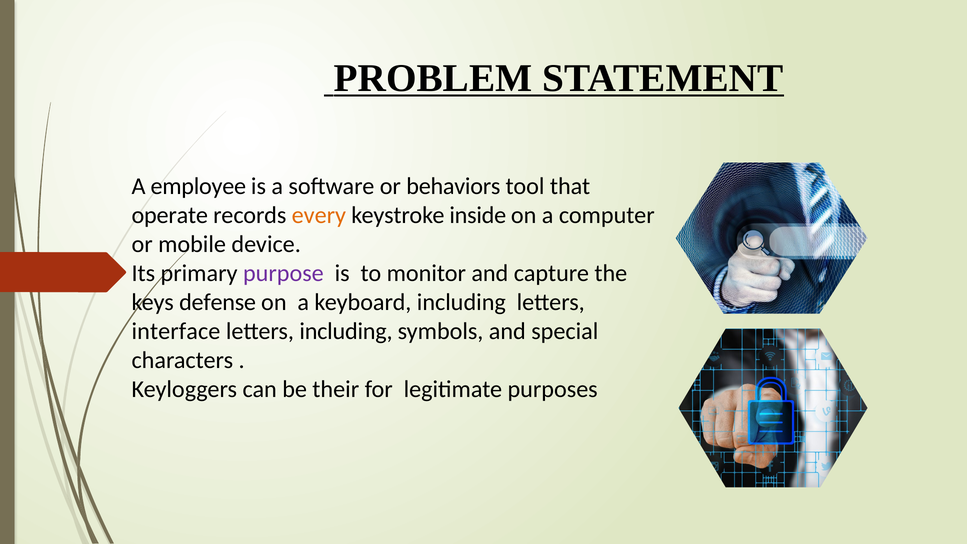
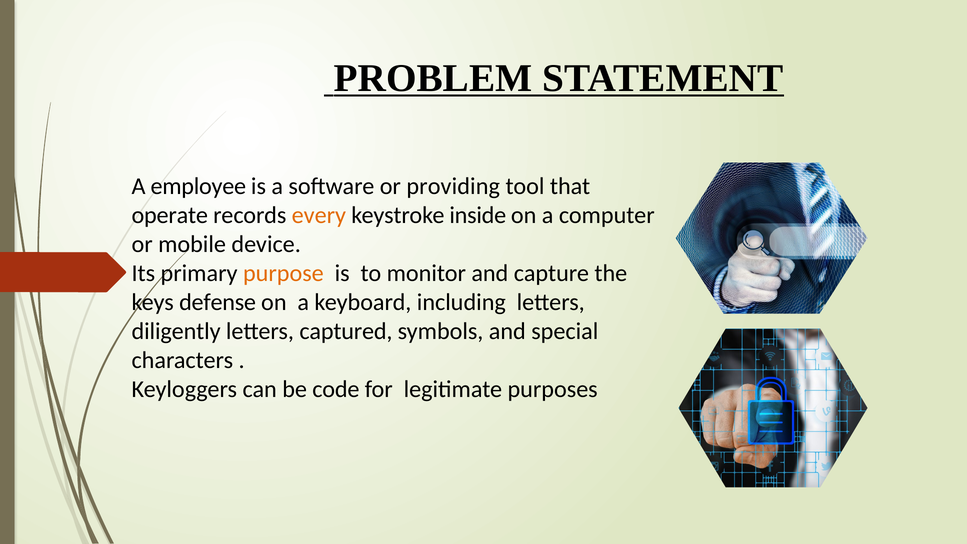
behaviors: behaviors -> providing
purpose colour: purple -> orange
interface: interface -> diligently
letters including: including -> captured
their: their -> code
